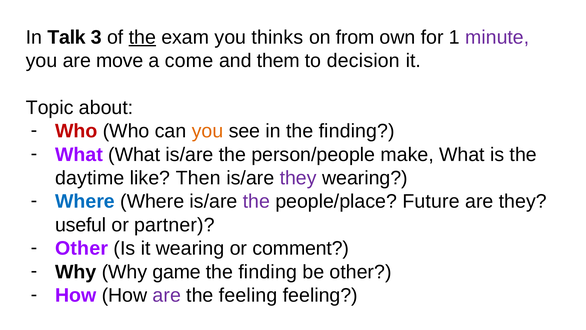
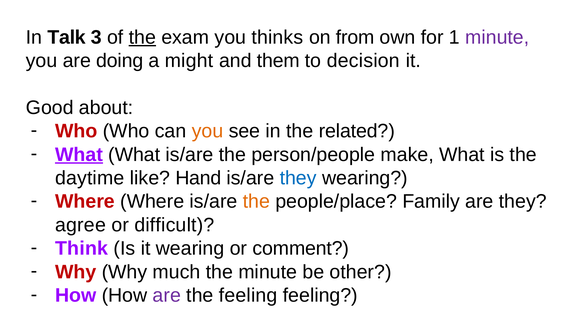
move: move -> doing
come: come -> might
Topic: Topic -> Good
in the finding: finding -> related
What at (79, 154) underline: none -> present
Then: Then -> Hand
they at (298, 178) colour: purple -> blue
Where at (85, 201) colour: blue -> red
the at (256, 201) colour: purple -> orange
Future: Future -> Family
useful: useful -> agree
partner: partner -> difficult
Other at (82, 248): Other -> Think
Why at (76, 272) colour: black -> red
game: game -> much
finding at (268, 272): finding -> minute
